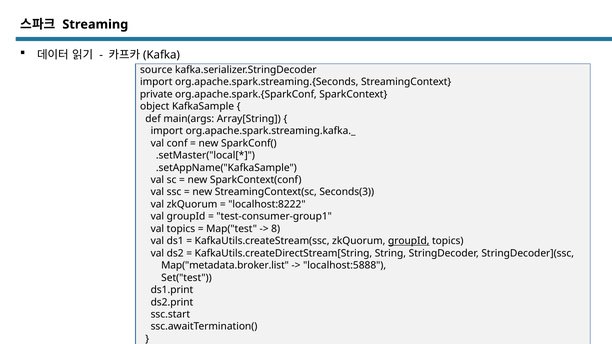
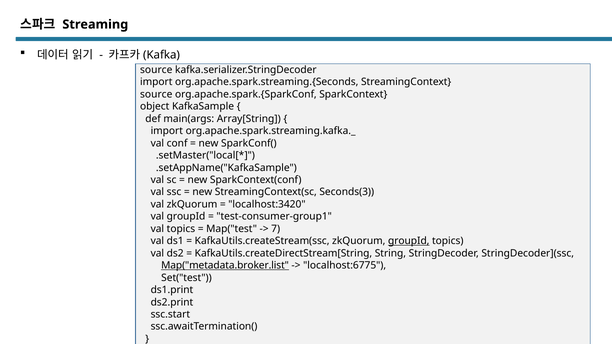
private at (156, 94): private -> source
localhost:8222: localhost:8222 -> localhost:3420
8: 8 -> 7
Map("metadata.broker.list underline: none -> present
localhost:5888: localhost:5888 -> localhost:6775
